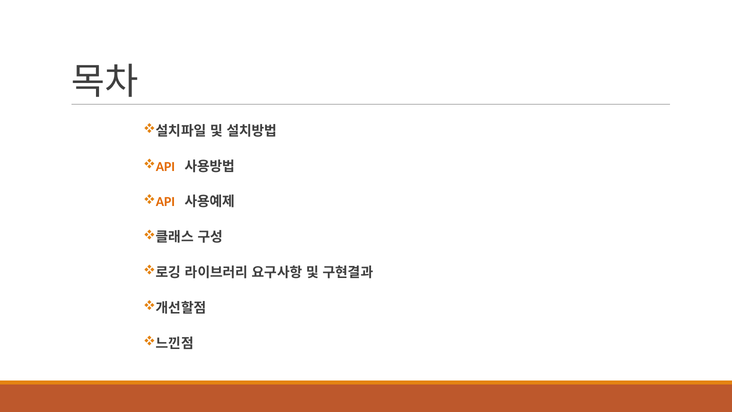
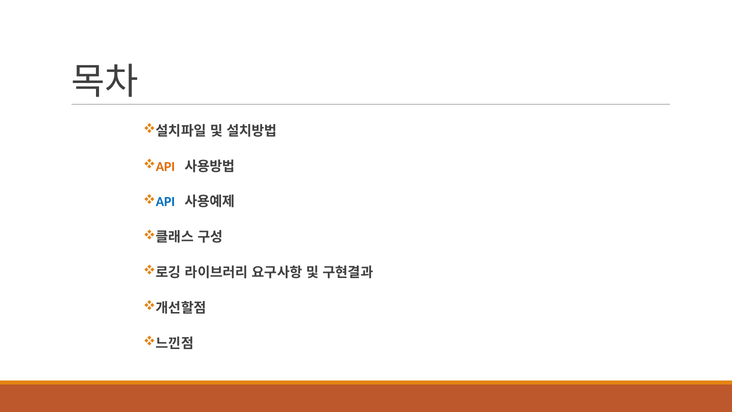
API at (165, 202) colour: orange -> blue
